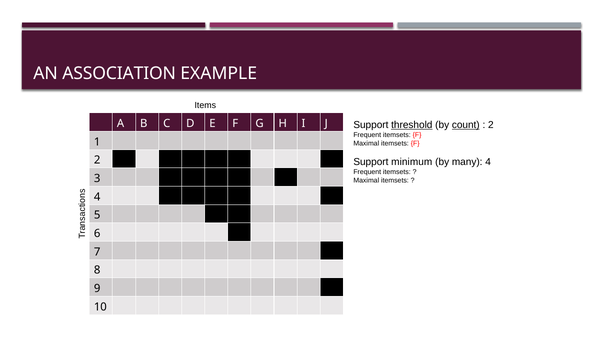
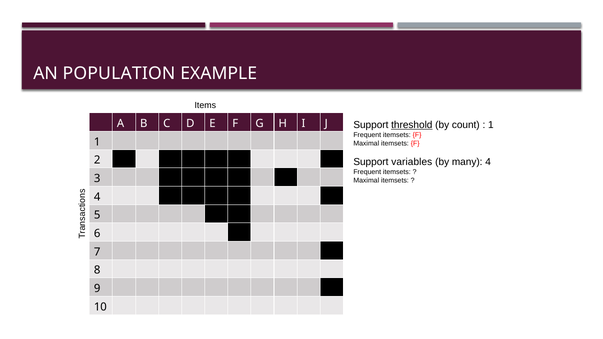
ASSOCIATION: ASSOCIATION -> POPULATION
count underline: present -> none
2 at (491, 125): 2 -> 1
minimum: minimum -> variables
